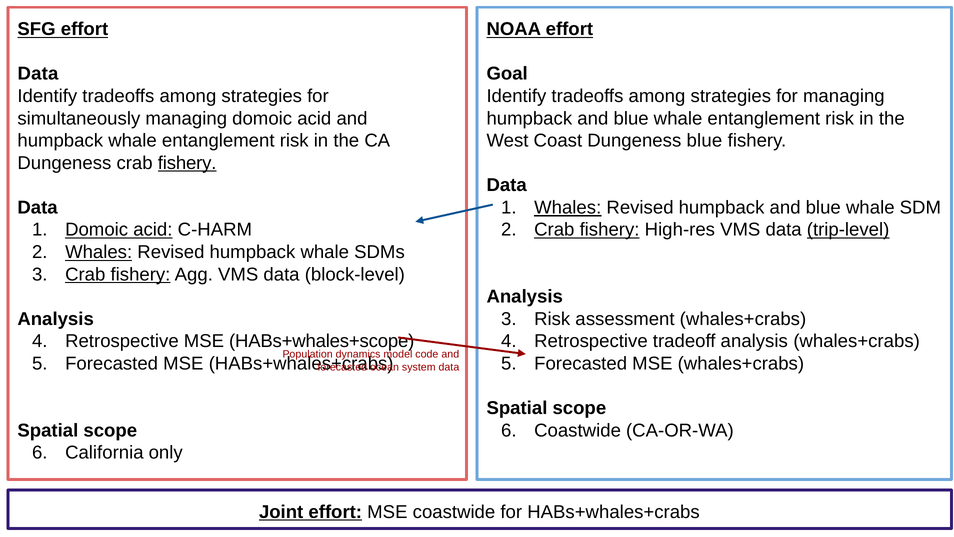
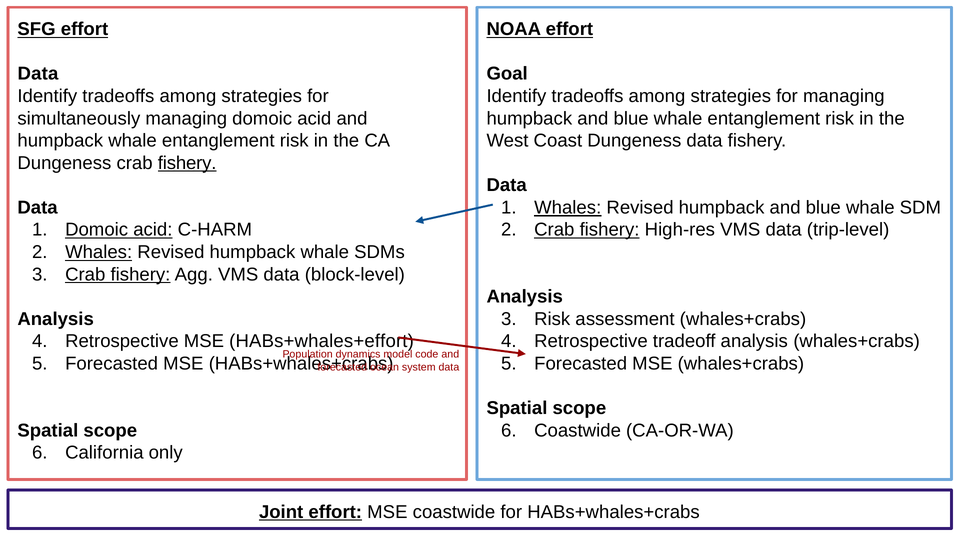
Dungeness blue: blue -> data
trip-level underline: present -> none
HABs+whales+scope: HABs+whales+scope -> HABs+whales+effort
